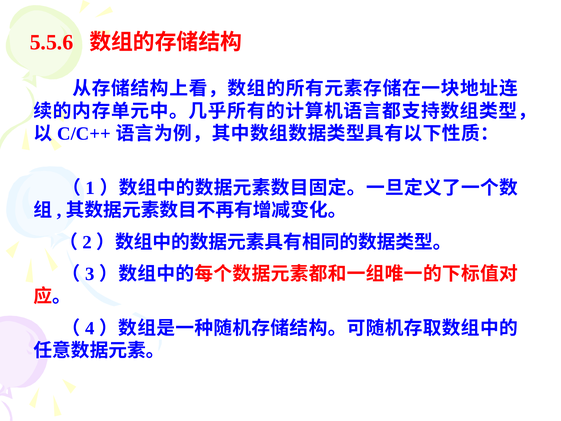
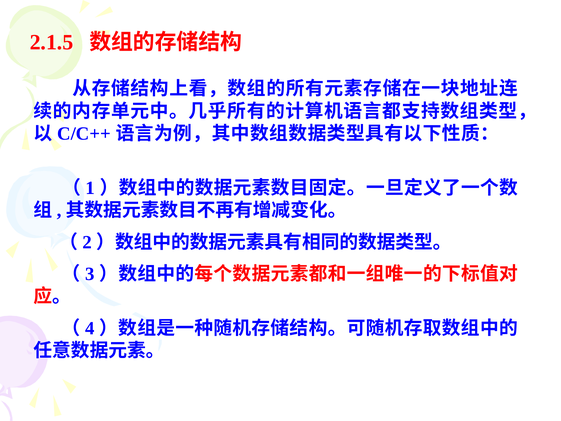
5.5.6: 5.5.6 -> 2.1.5
